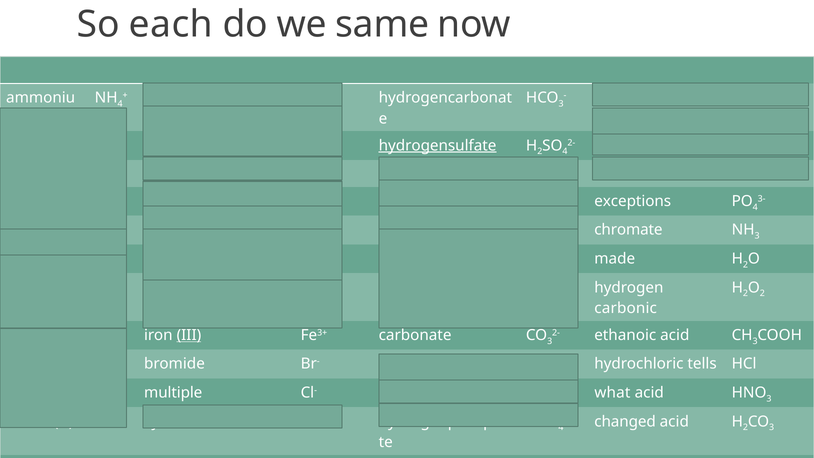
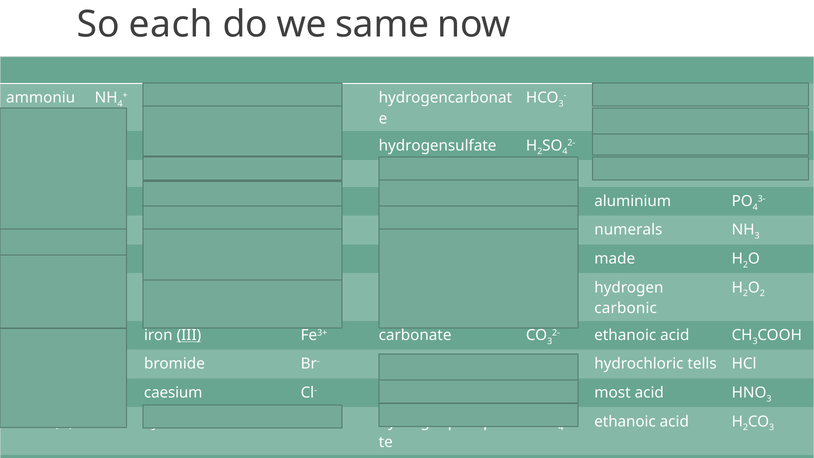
hydrogensulfate underline: present -> none
exceptions at (633, 201): exceptions -> aluminium
chromate at (628, 230): chromate -> numerals
what: what -> most
multiple at (173, 393): multiple -> caesium
changed at (625, 421): changed -> ethanoic
